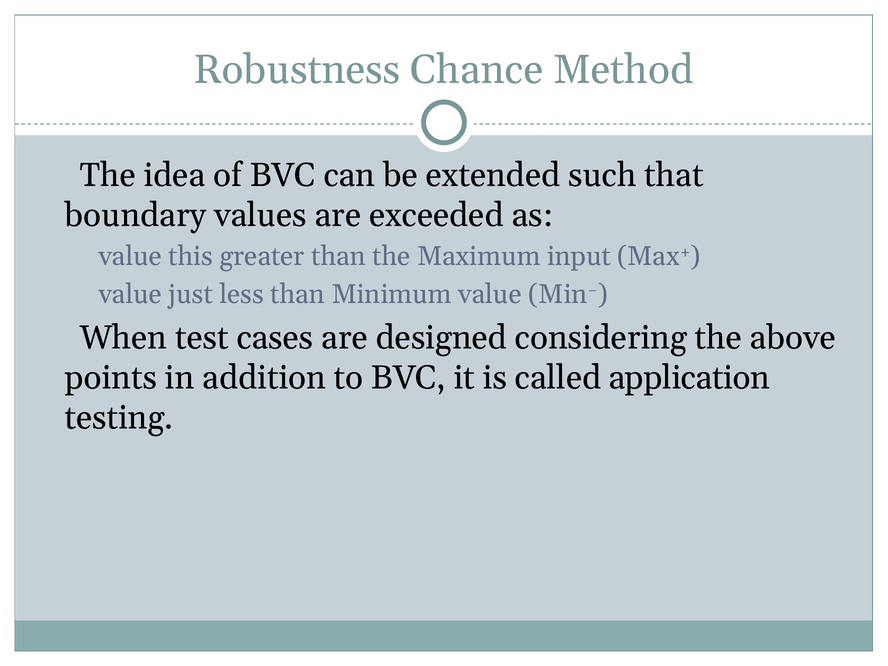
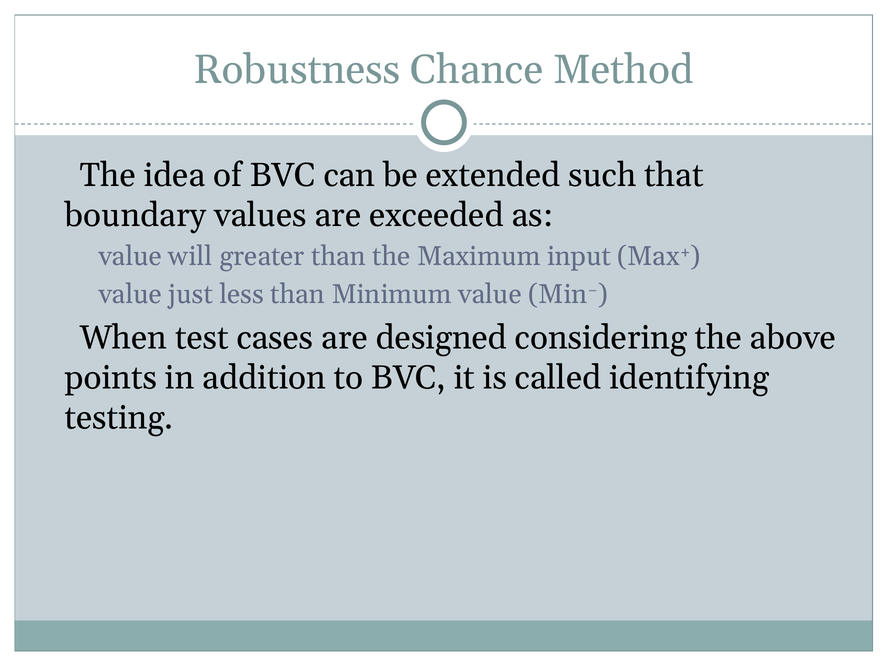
this: this -> will
application: application -> identifying
